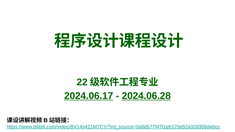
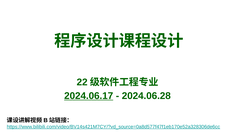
2024.06.28 underline: present -> none
